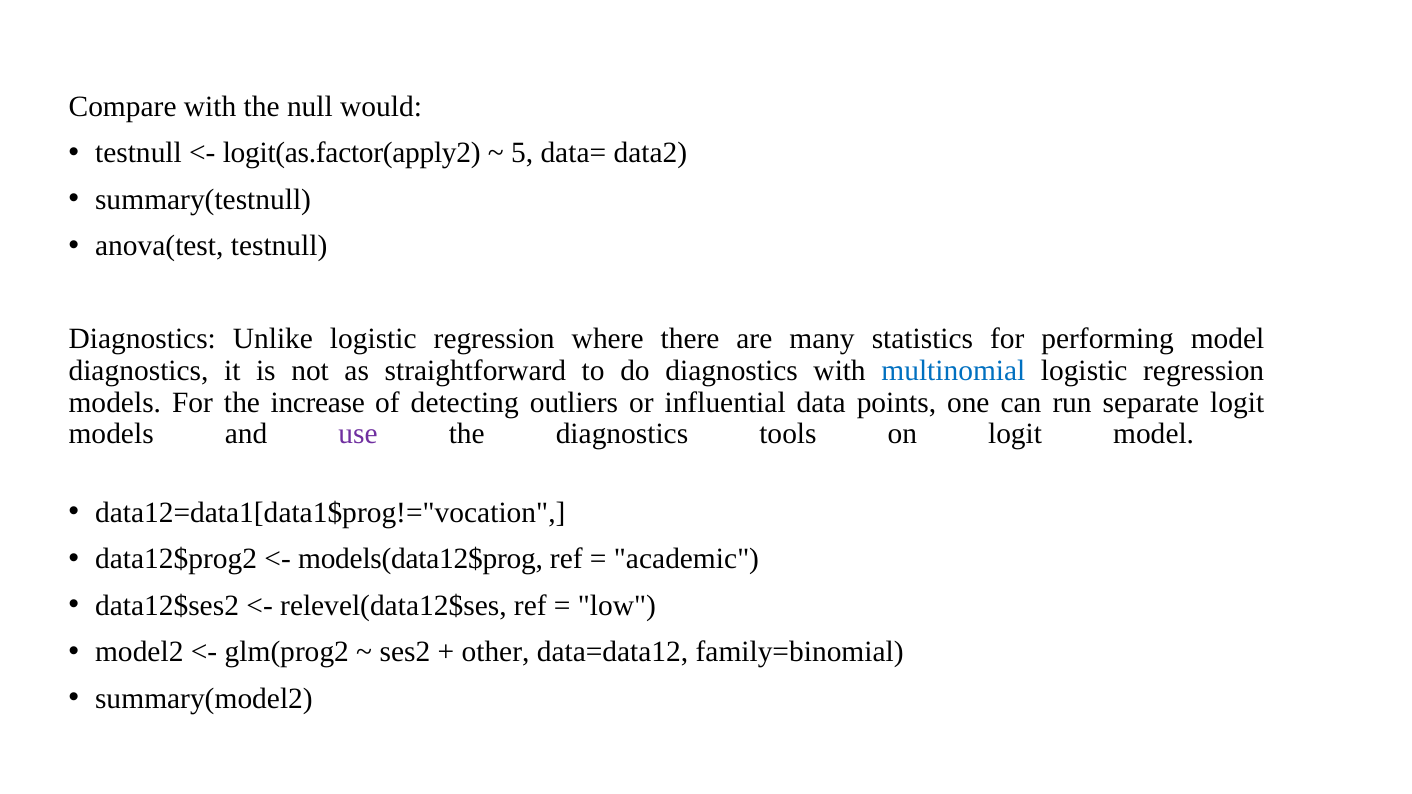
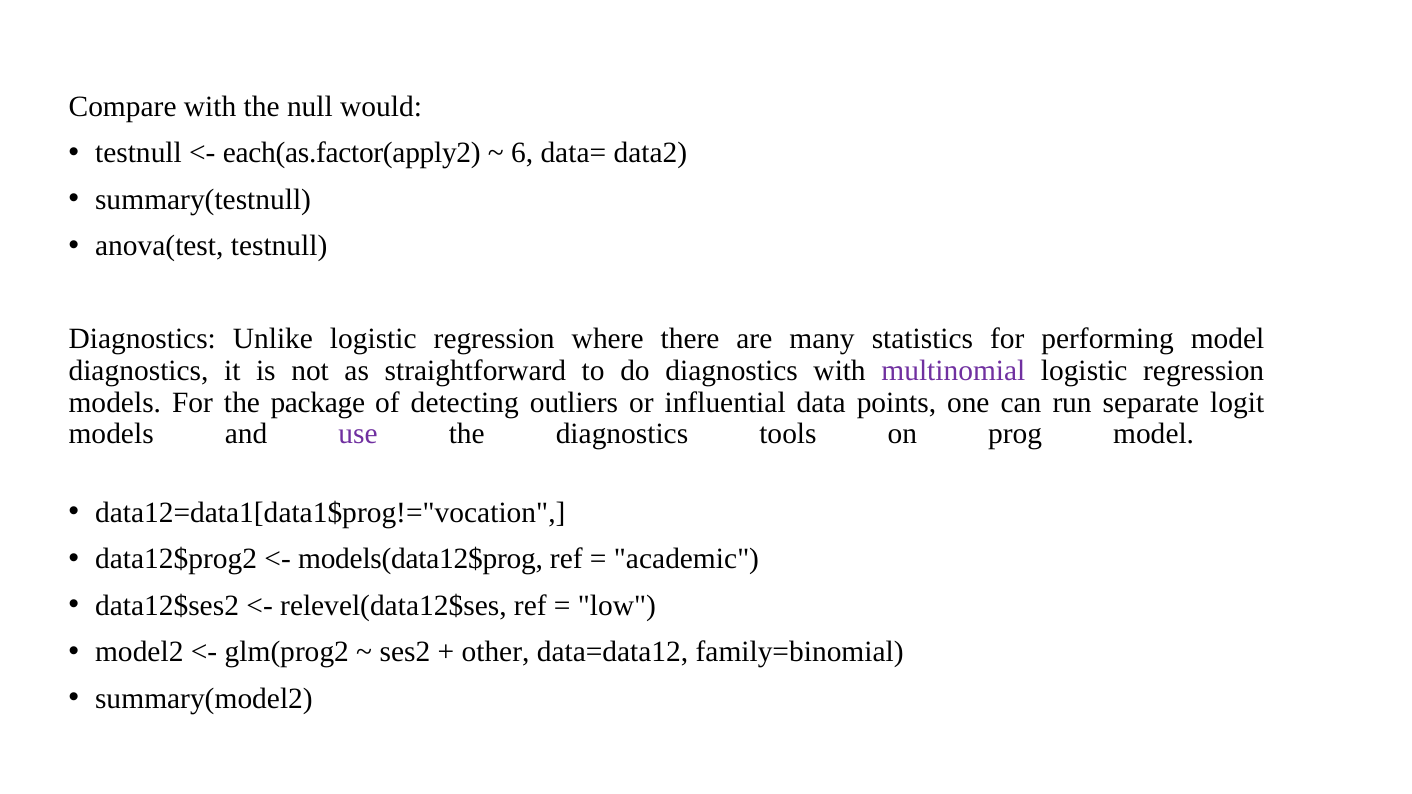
logit(as.factor(apply2: logit(as.factor(apply2 -> each(as.factor(apply2
5: 5 -> 6
multinomial colour: blue -> purple
increase: increase -> package
on logit: logit -> prog
